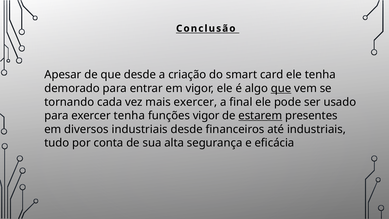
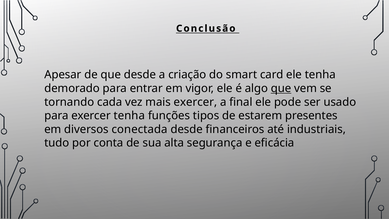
funções vigor: vigor -> tipos
estarem underline: present -> none
diversos industriais: industriais -> conectada
